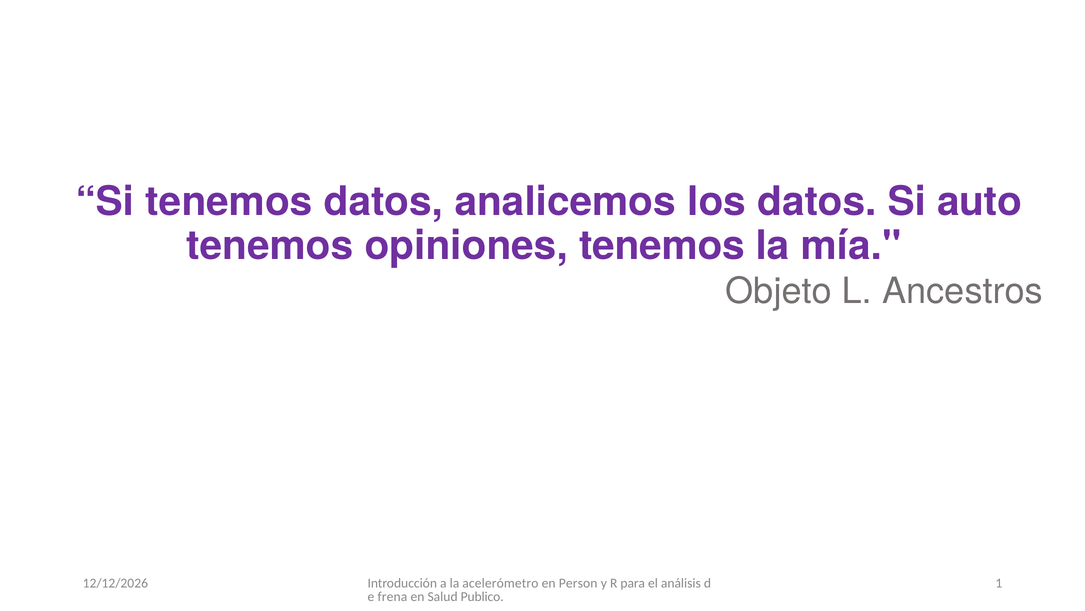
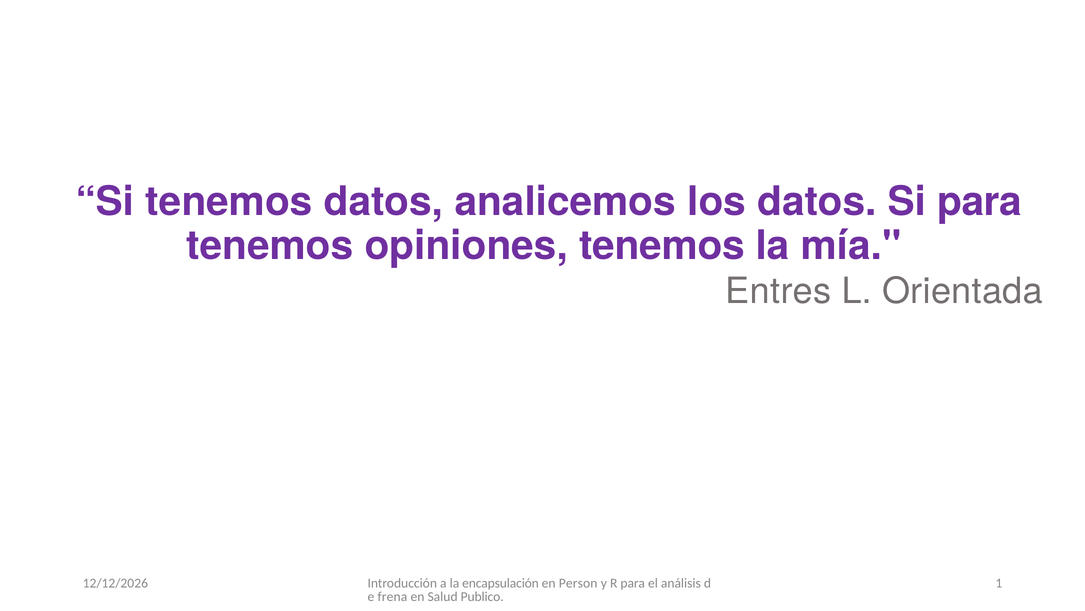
Si auto: auto -> para
Objeto: Objeto -> Entres
Ancestros: Ancestros -> Orientada
acelerómetro: acelerómetro -> encapsulación
